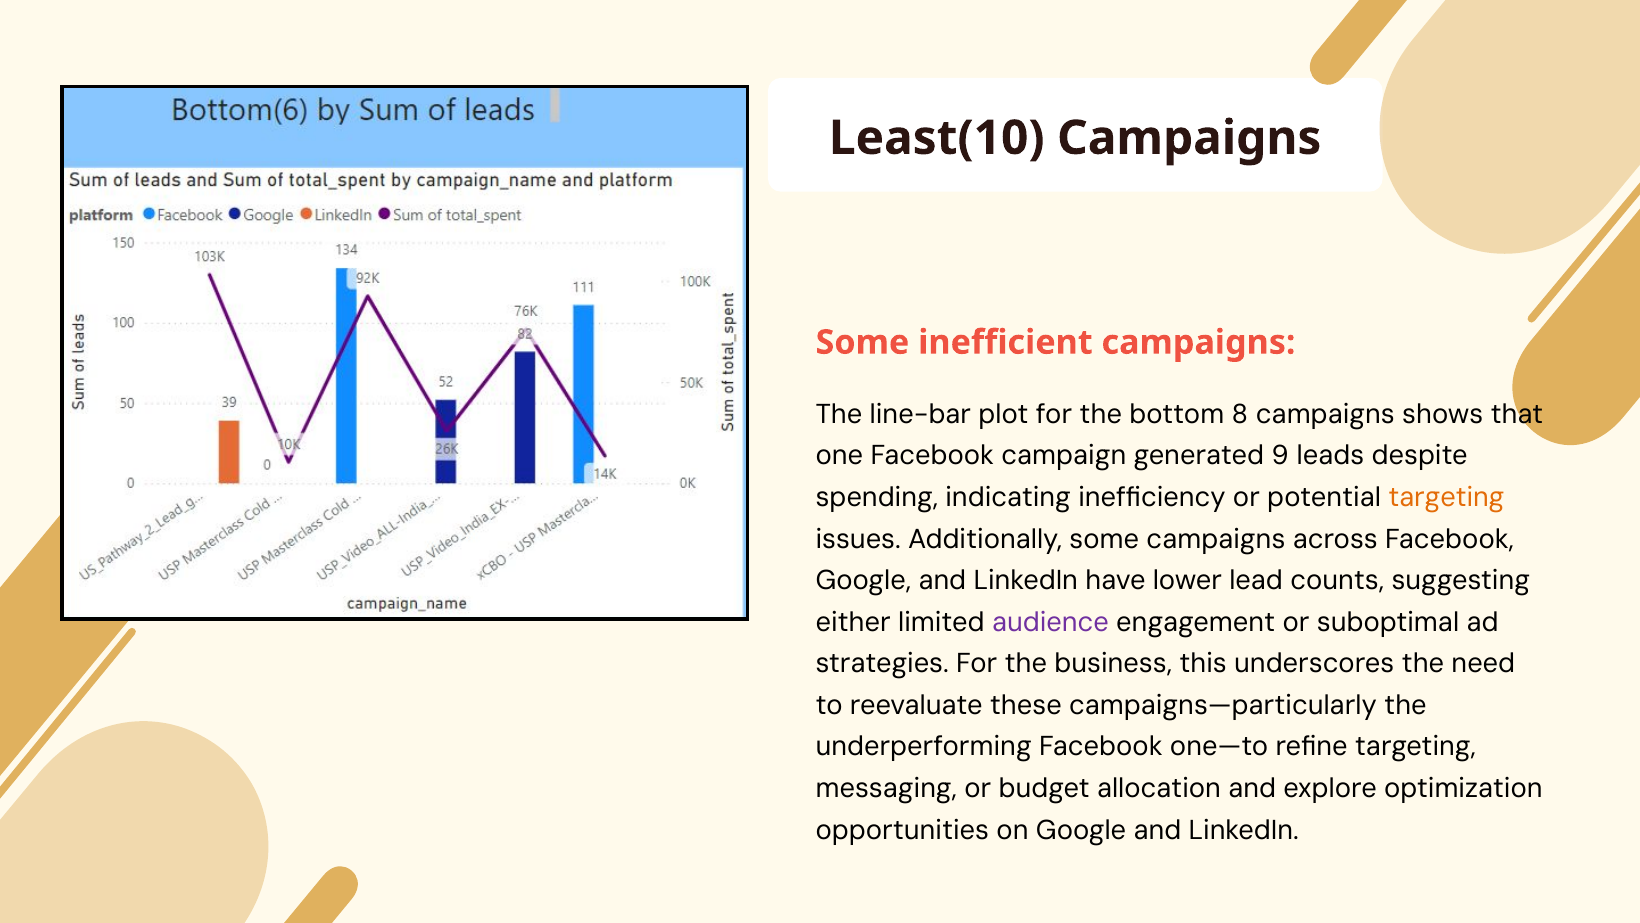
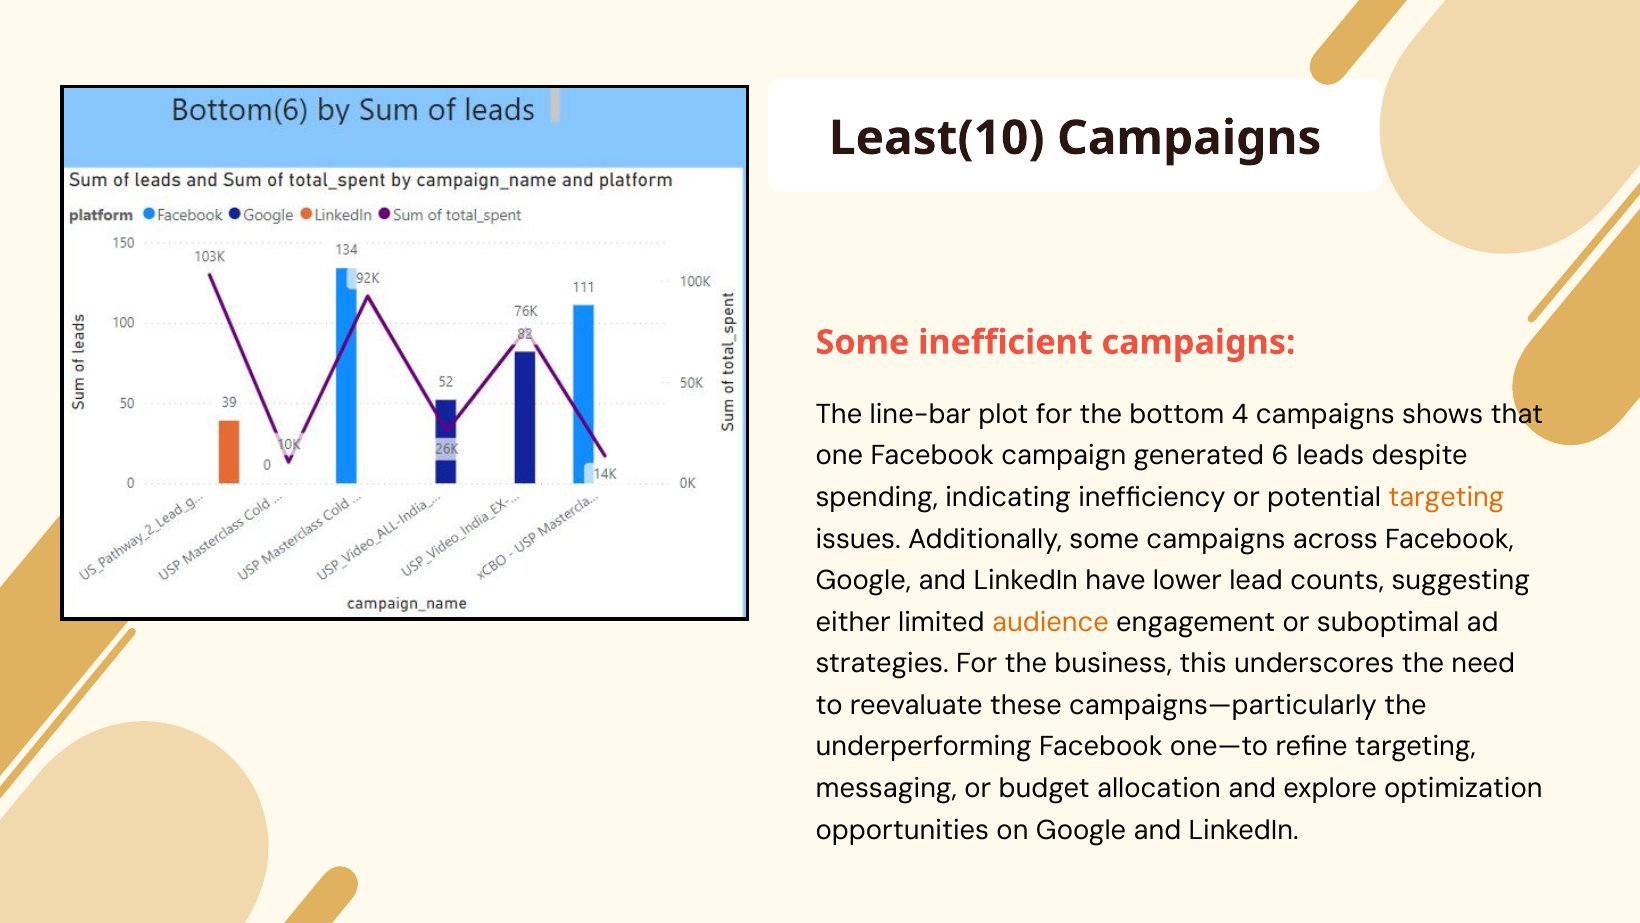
8: 8 -> 4
9: 9 -> 6
audience colour: purple -> orange
